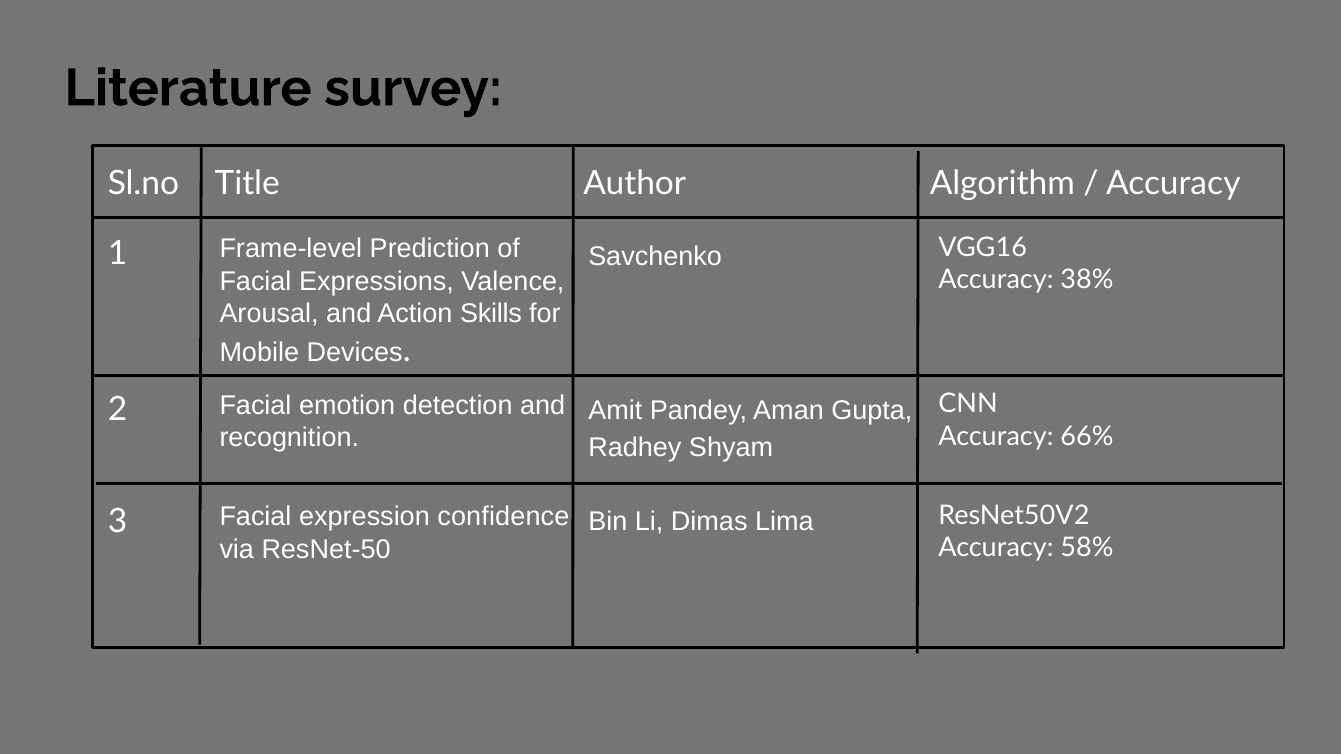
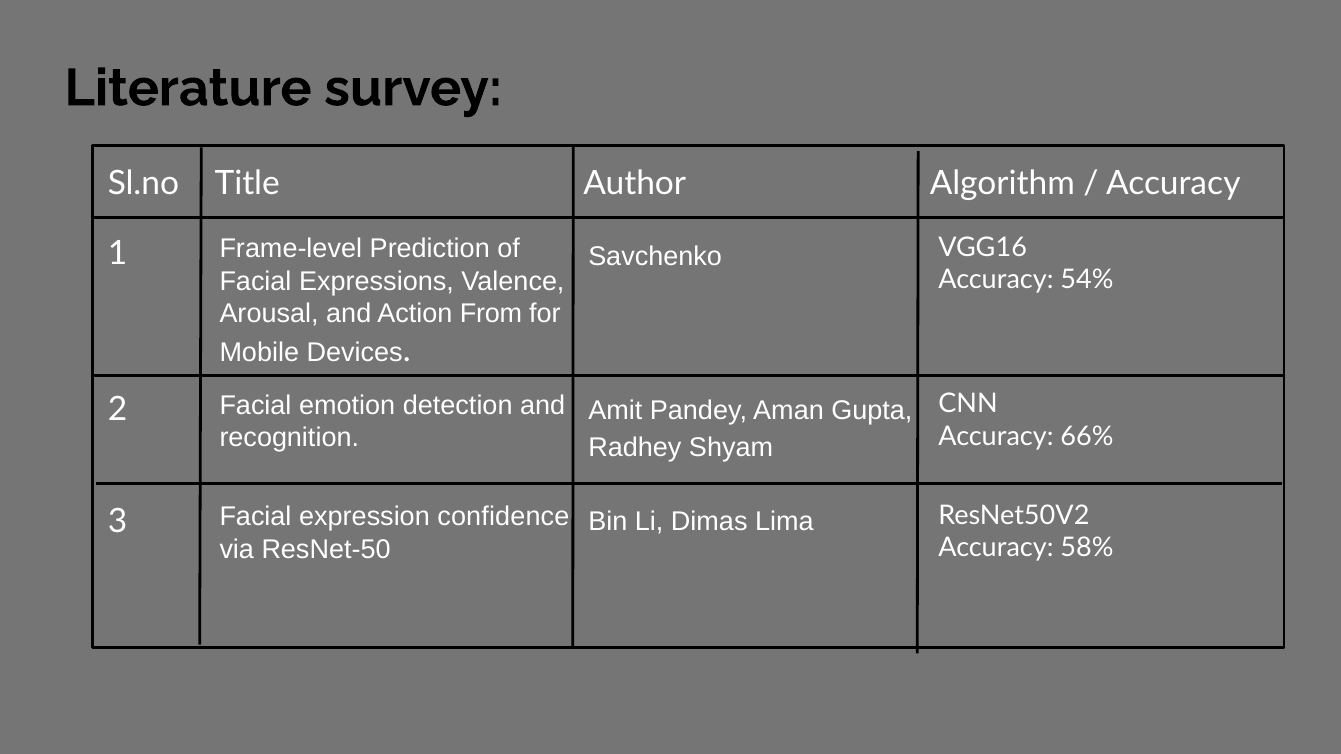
38%: 38% -> 54%
Skills: Skills -> From
